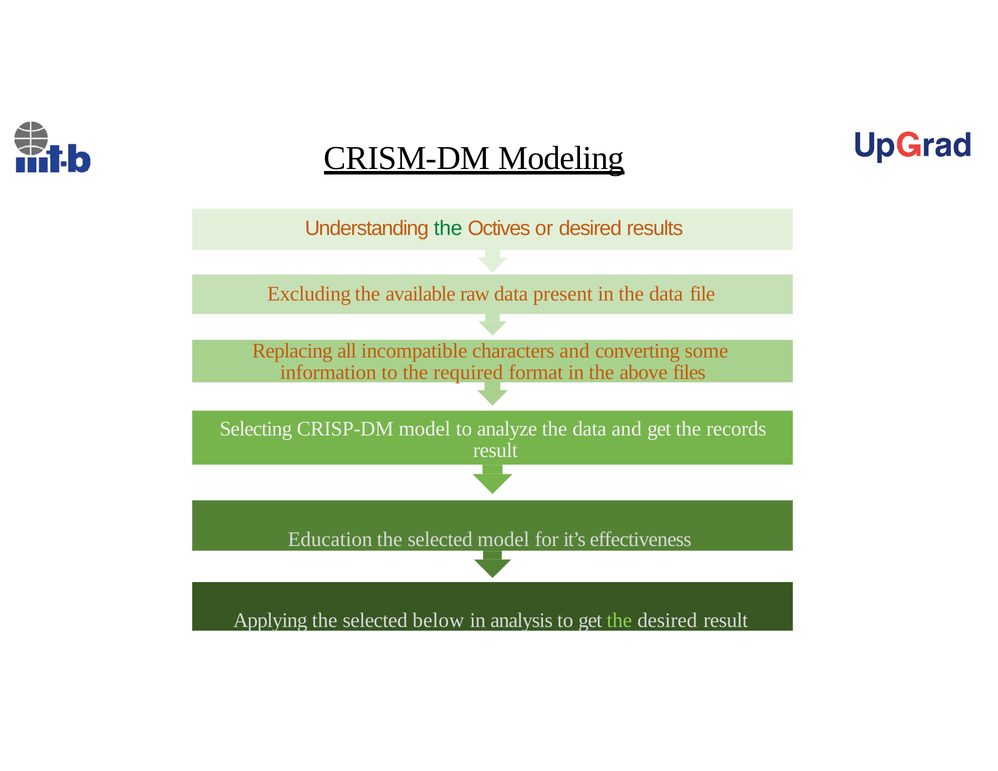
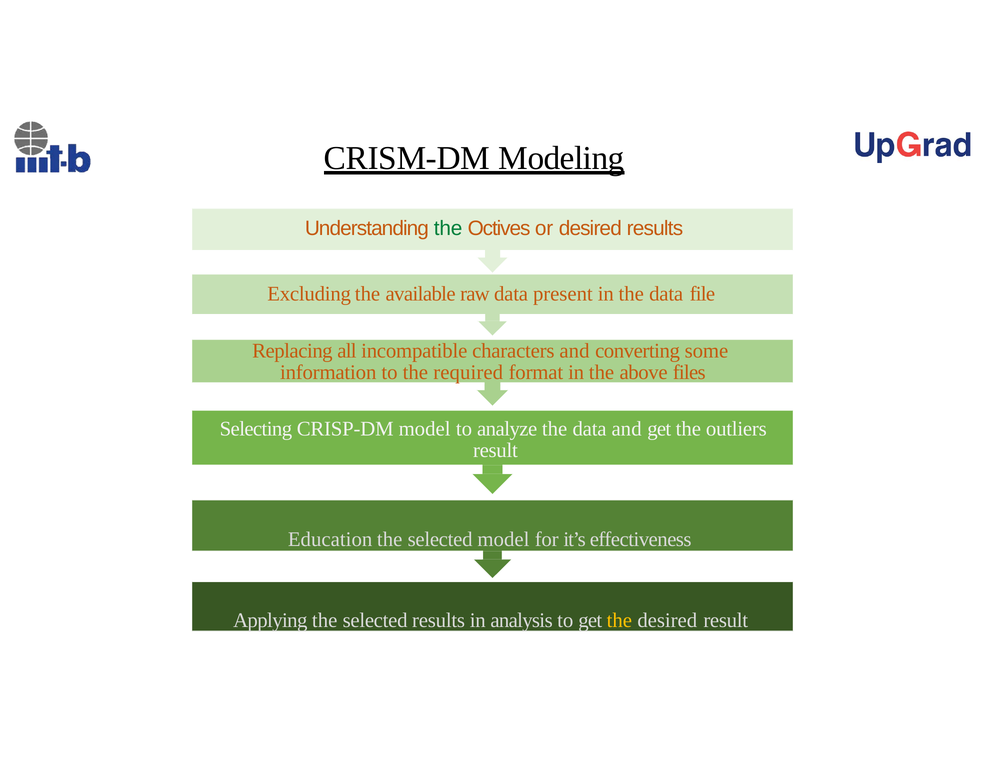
records: records -> outliers
selected below: below -> results
the at (619, 620) colour: light green -> yellow
